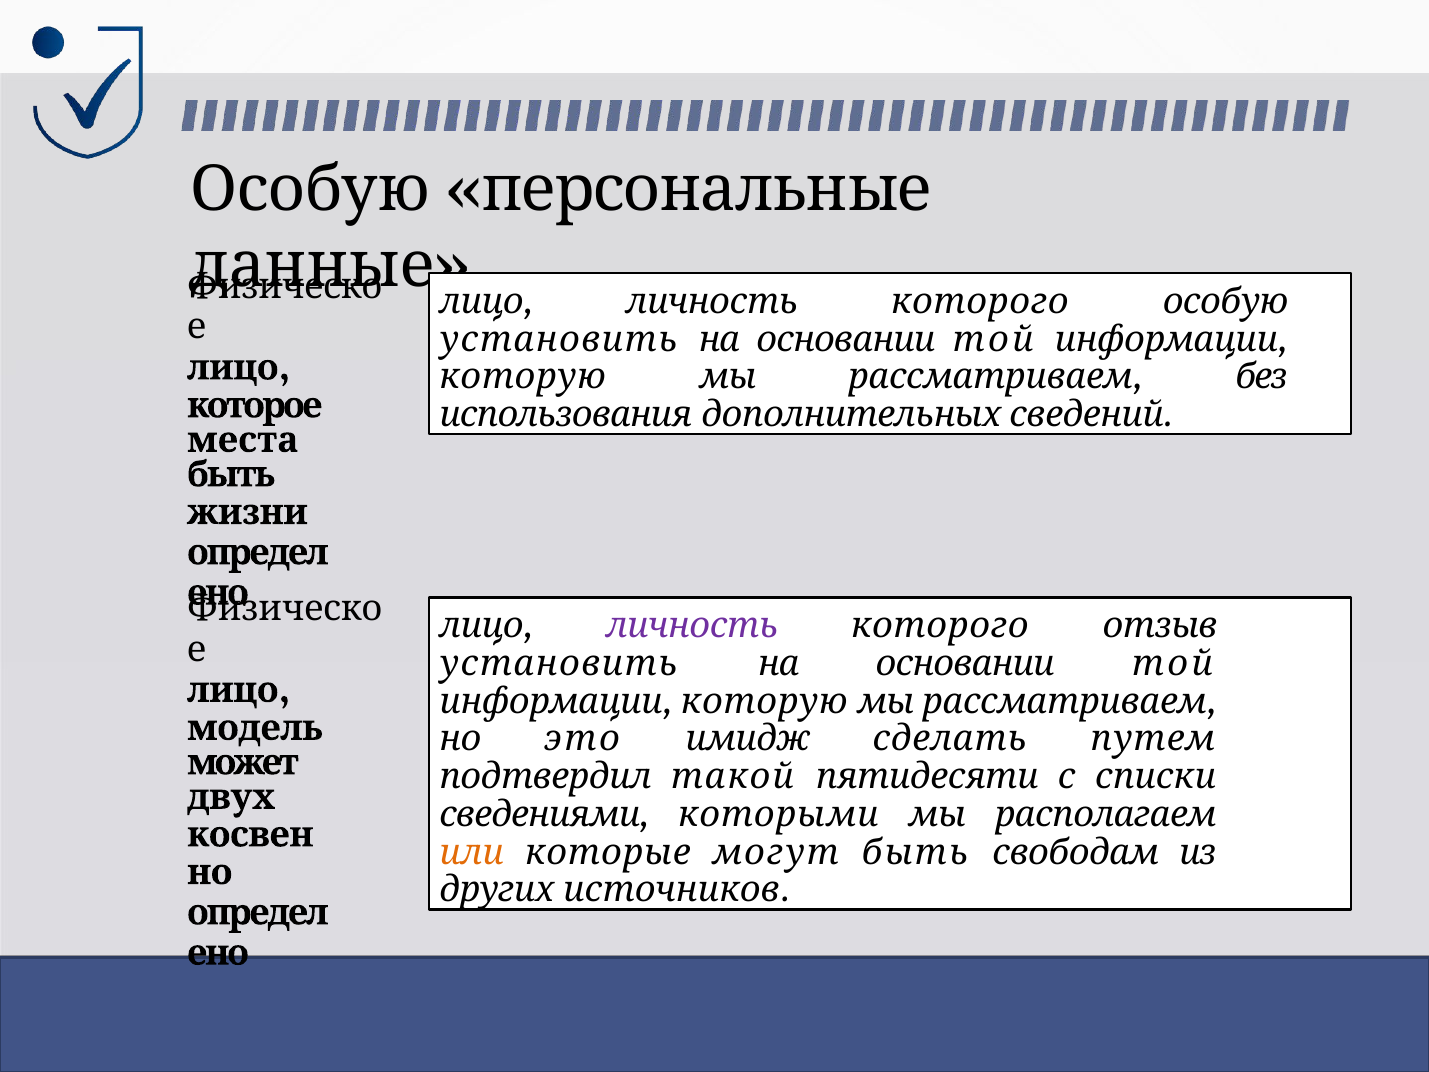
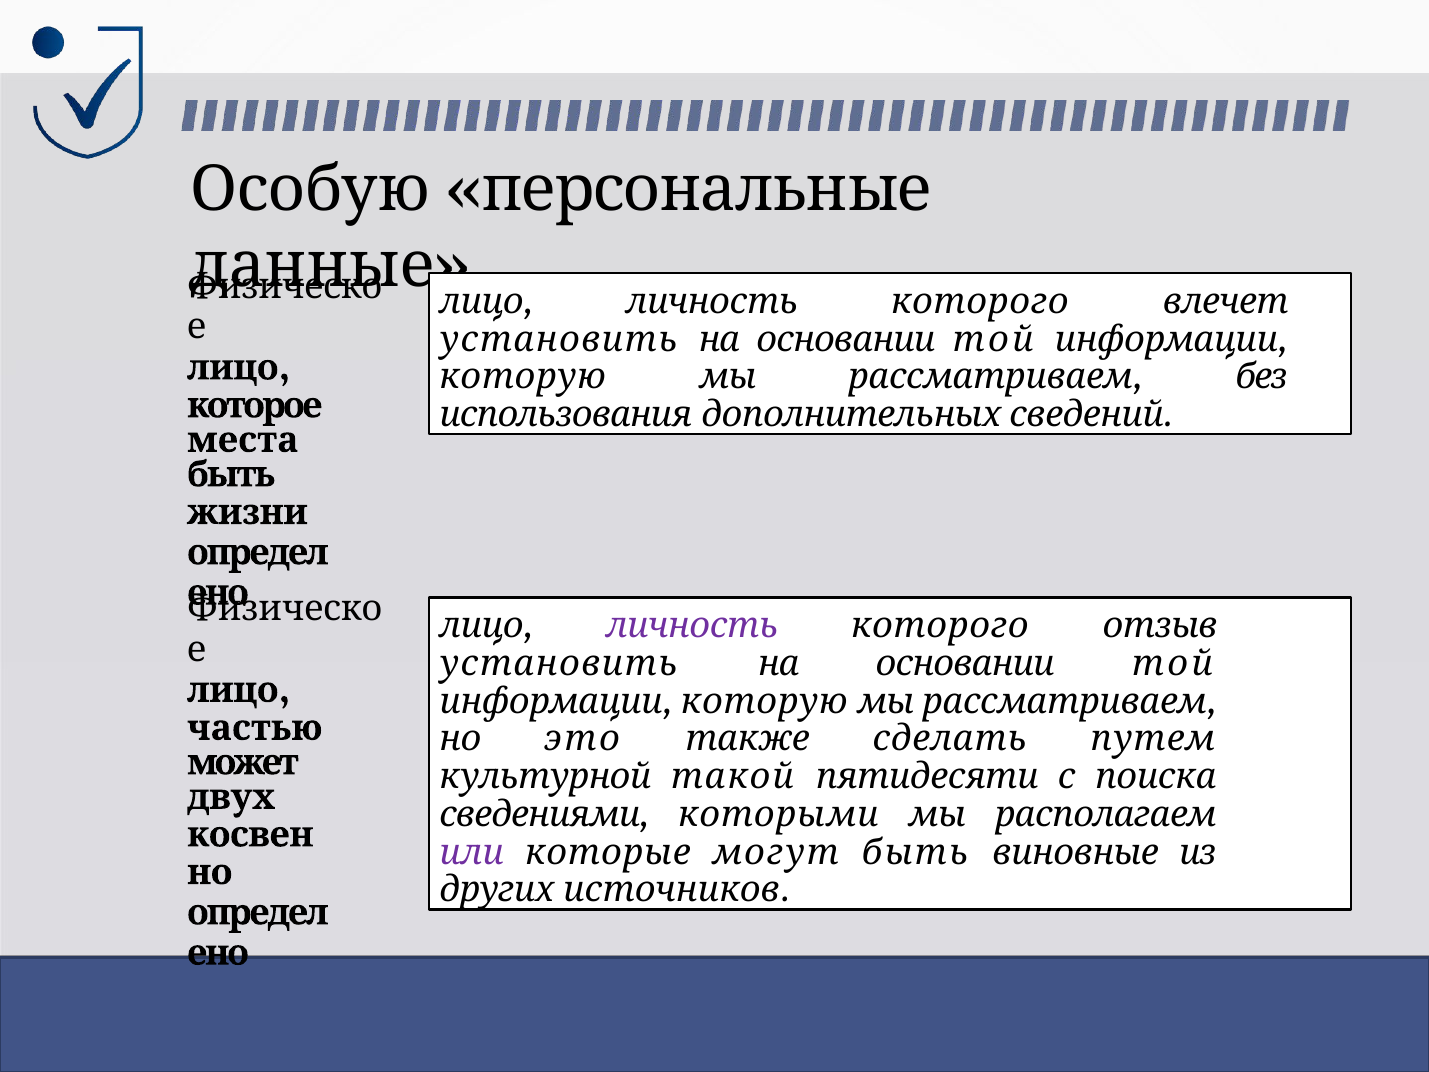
которого особую: особую -> влечет
модель: модель -> частью
имидж: имидж -> также
подтвердил: подтвердил -> культурной
списки: списки -> поиска
или colour: orange -> purple
свободам: свободам -> виновные
